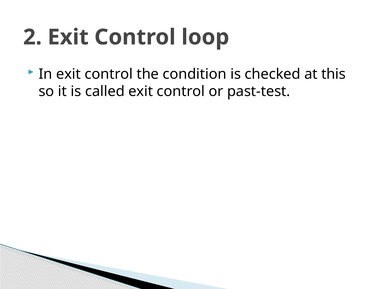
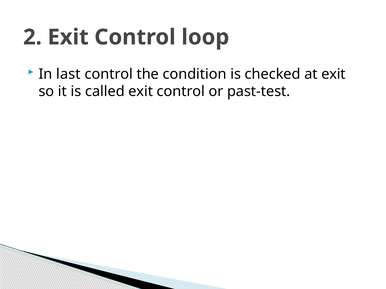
In exit: exit -> last
at this: this -> exit
